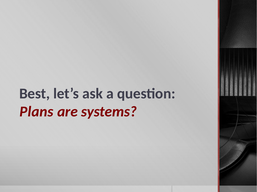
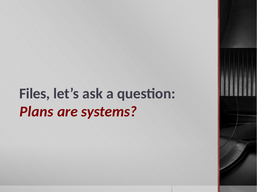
Best: Best -> Files
